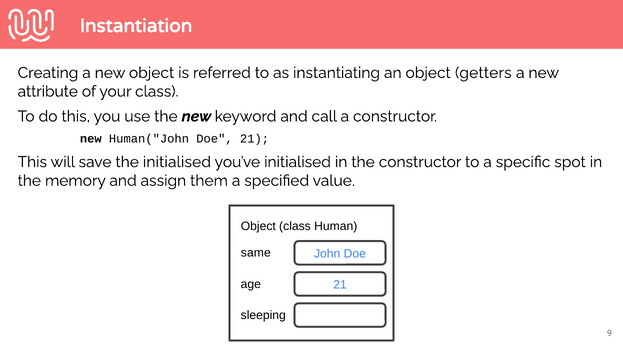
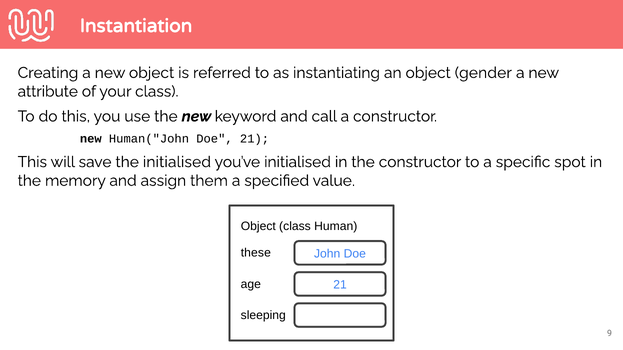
getters: getters -> gender
same: same -> these
